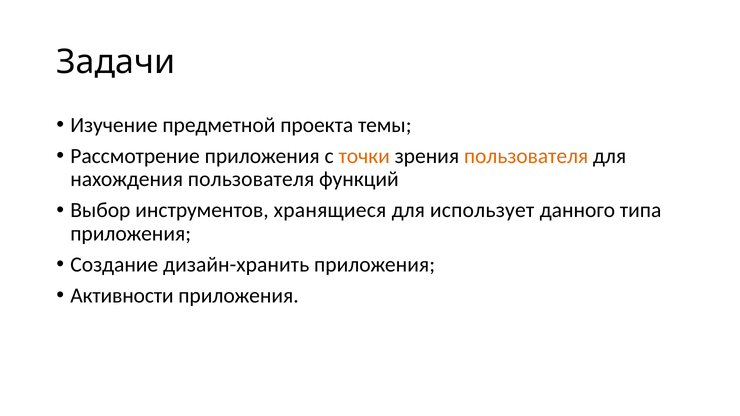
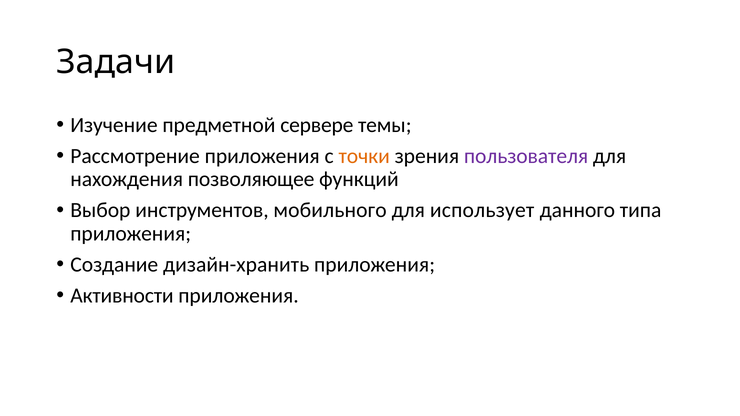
проекта: проекта -> сервере
пользователя at (526, 156) colour: orange -> purple
нахождения пользователя: пользователя -> позволяющее
хранящиеся: хранящиеся -> мобильного
